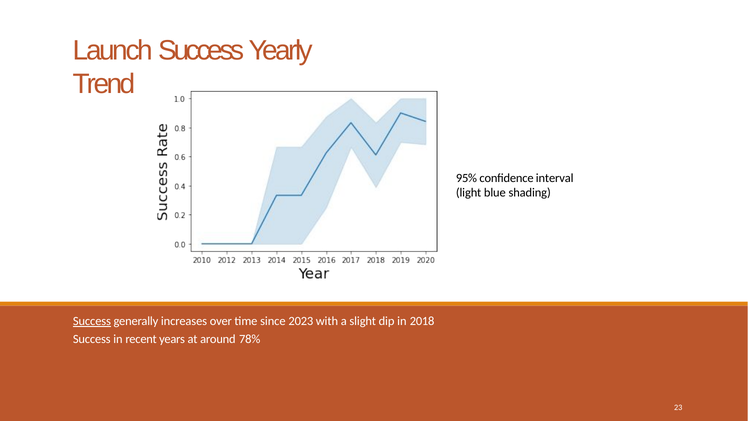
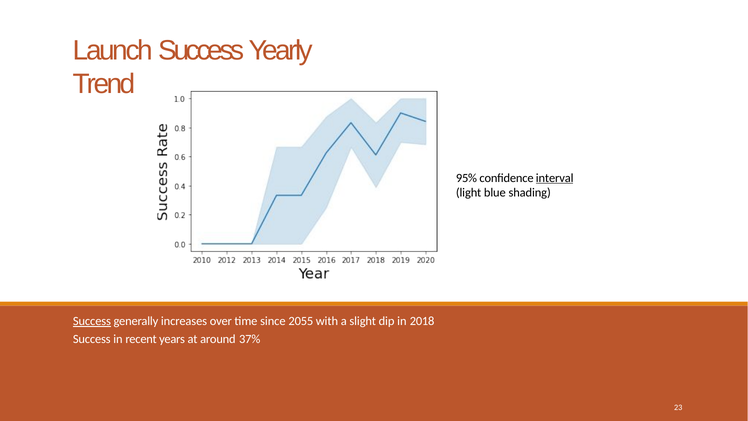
interval underline: none -> present
2023: 2023 -> 2055
78%: 78% -> 37%
